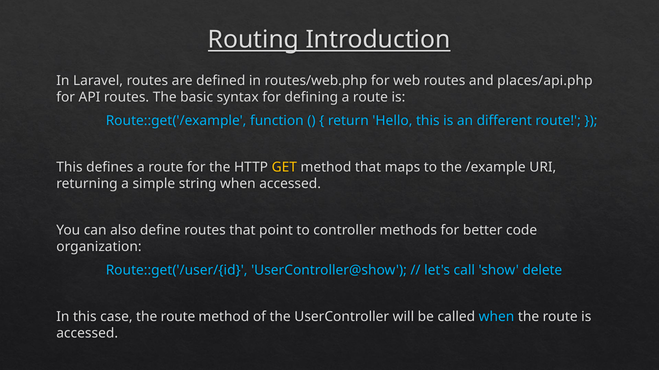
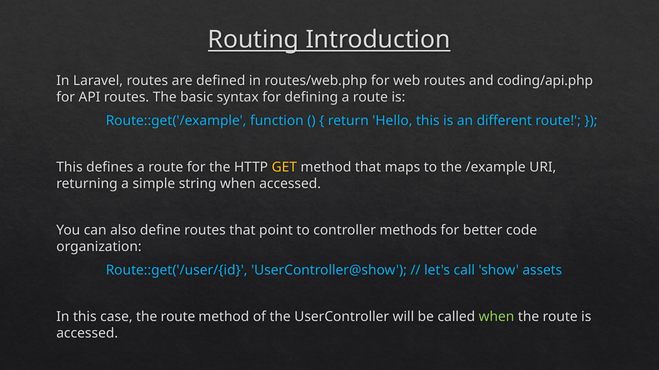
places/api.php: places/api.php -> coding/api.php
delete: delete -> assets
when at (497, 317) colour: light blue -> light green
